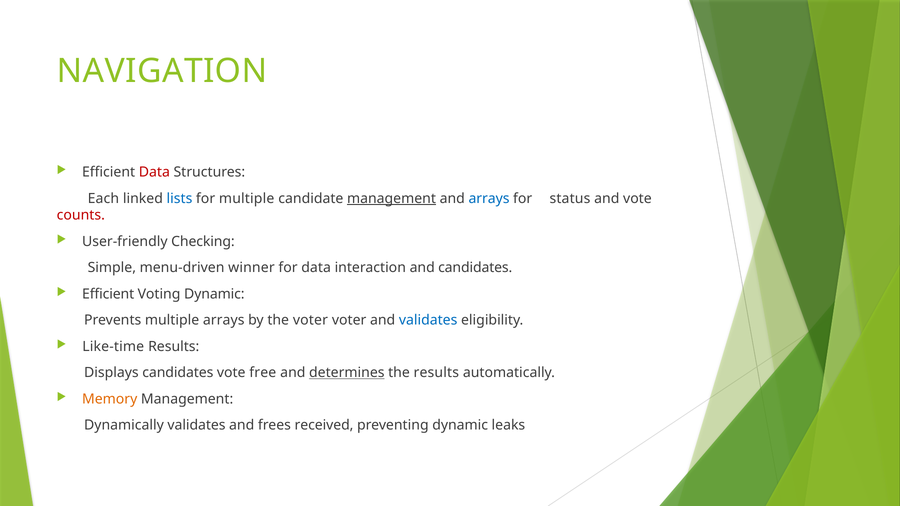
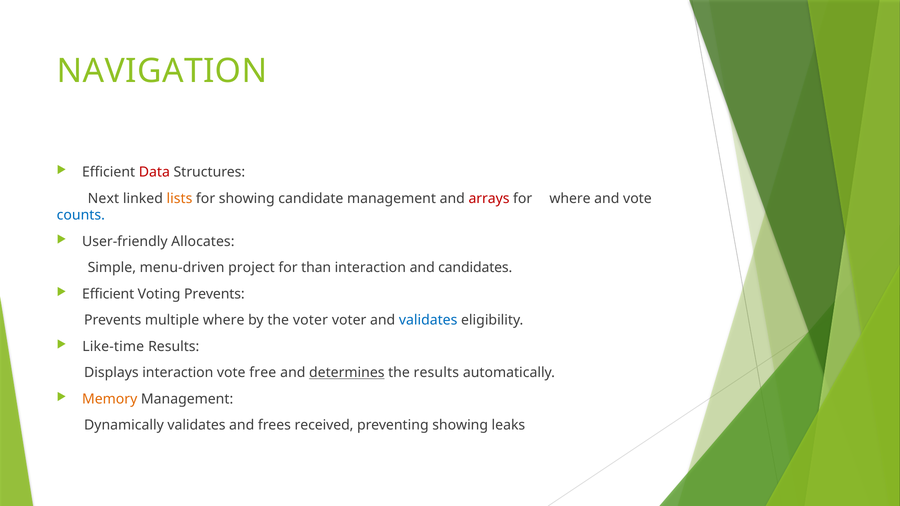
Each: Each -> Next
lists colour: blue -> orange
for multiple: multiple -> showing
management at (392, 199) underline: present -> none
arrays at (489, 199) colour: blue -> red
for status: status -> where
counts colour: red -> blue
Checking: Checking -> Allocates
winner: winner -> project
for data: data -> than
Voting Dynamic: Dynamic -> Prevents
multiple arrays: arrays -> where
Displays candidates: candidates -> interaction
preventing dynamic: dynamic -> showing
